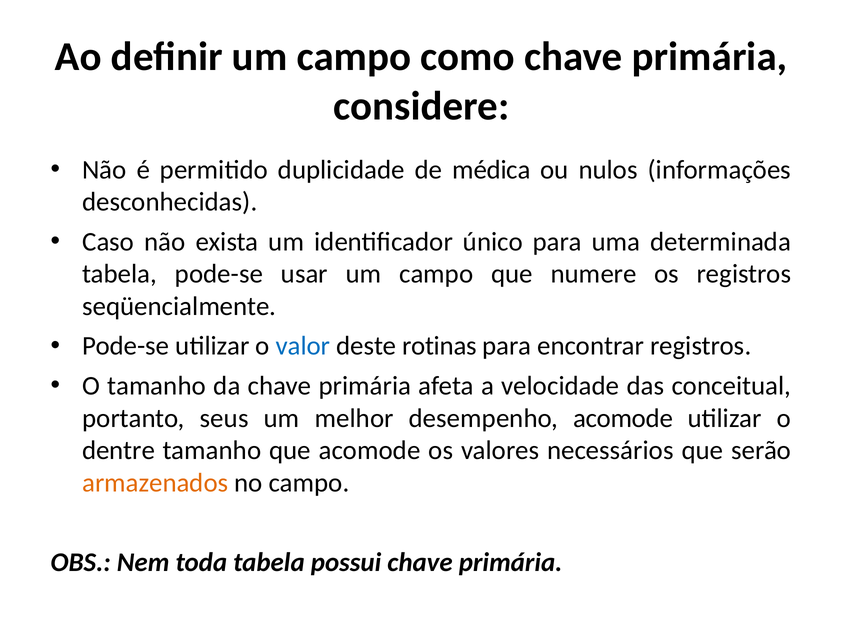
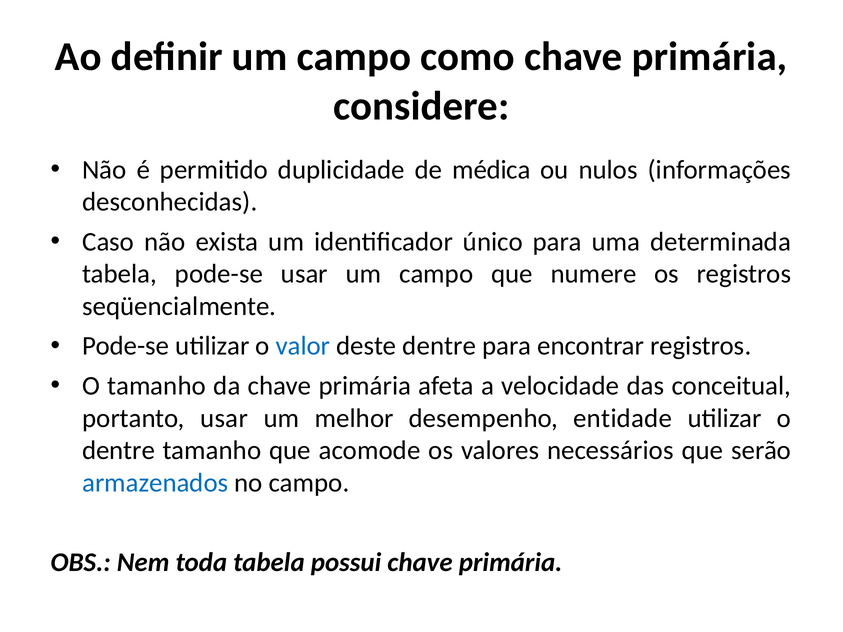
deste rotinas: rotinas -> dentre
portanto seus: seus -> usar
desempenho acomode: acomode -> entidade
armazenados colour: orange -> blue
